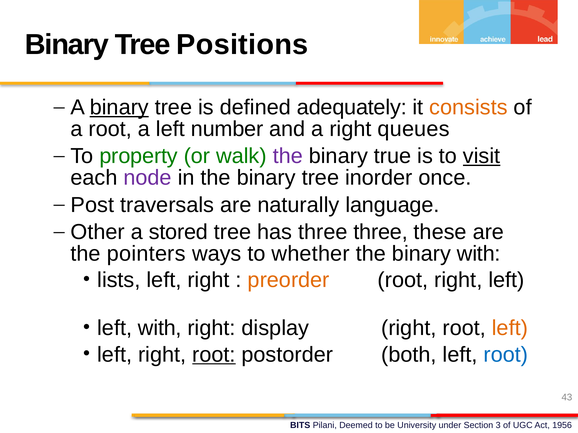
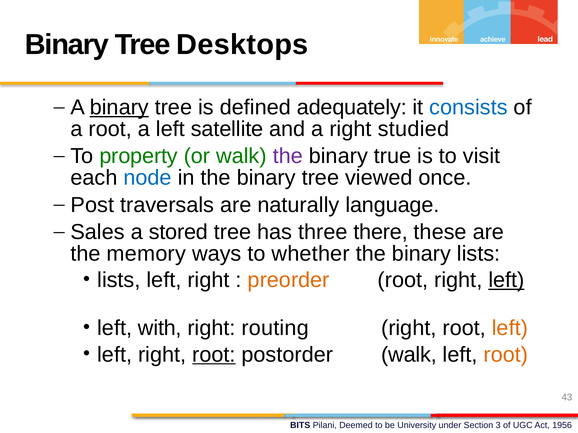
Positions: Positions -> Desktops
consists colour: orange -> blue
number: number -> satellite
queues: queues -> studied
visit underline: present -> none
node colour: purple -> blue
inorder: inorder -> viewed
Other: Other -> Sales
three three: three -> there
pointers: pointers -> memory
binary with: with -> lists
left at (506, 280) underline: none -> present
display: display -> routing
postorder both: both -> walk
root at (506, 355) colour: blue -> orange
